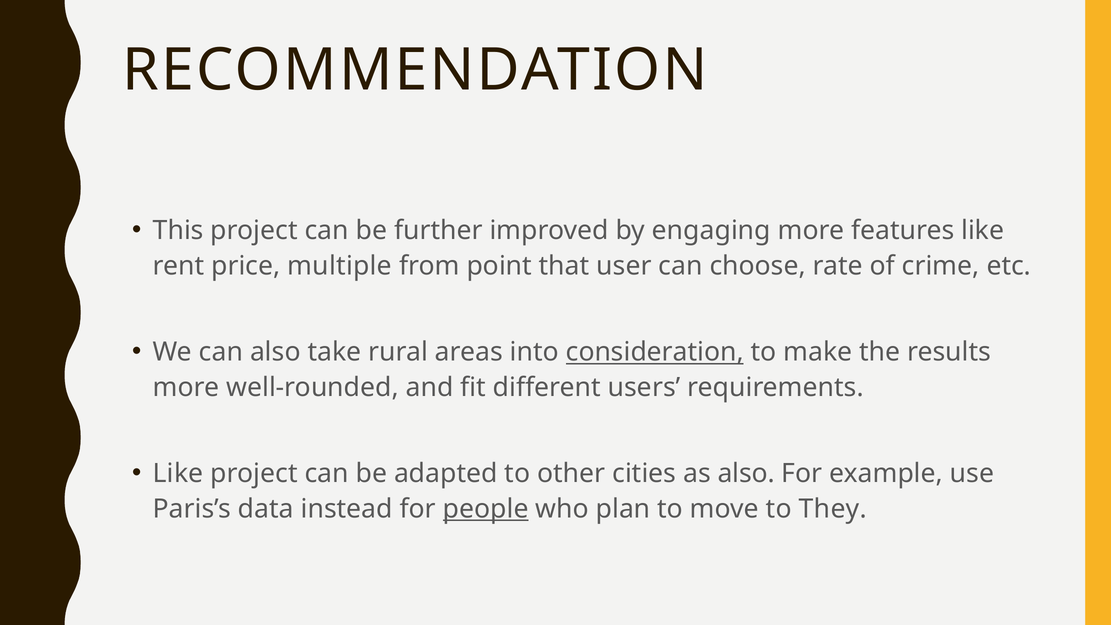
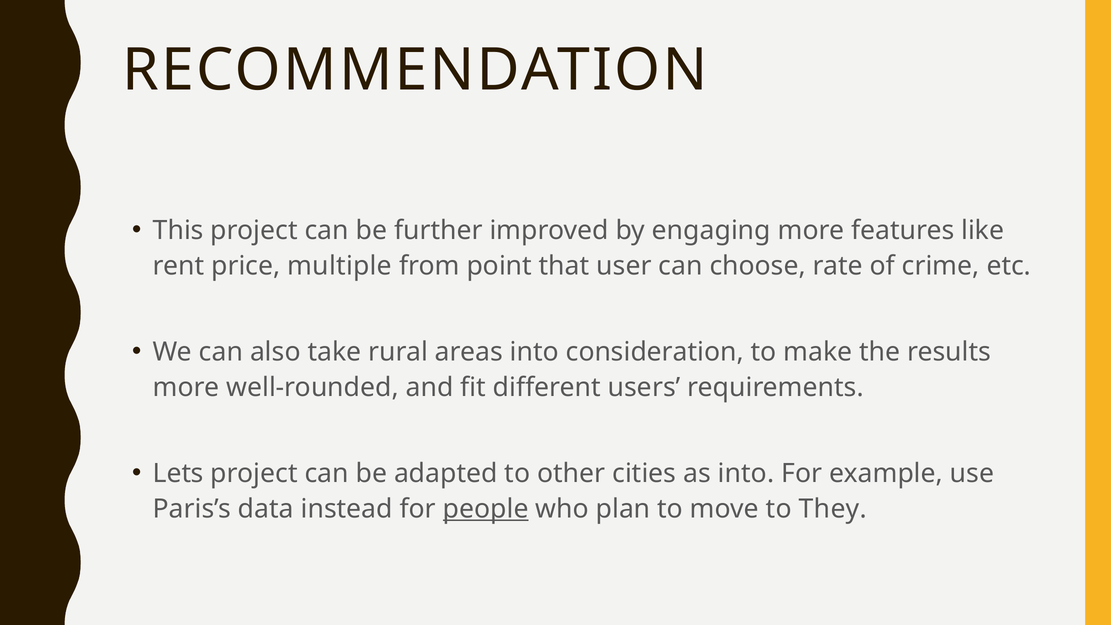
consideration underline: present -> none
Like at (178, 474): Like -> Lets
as also: also -> into
